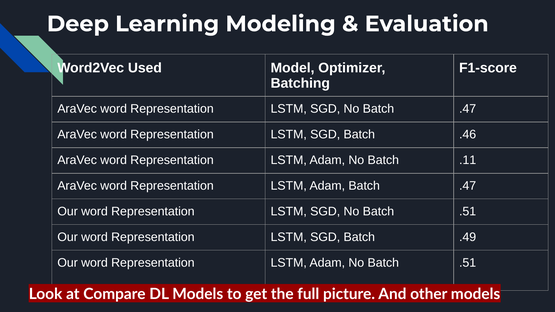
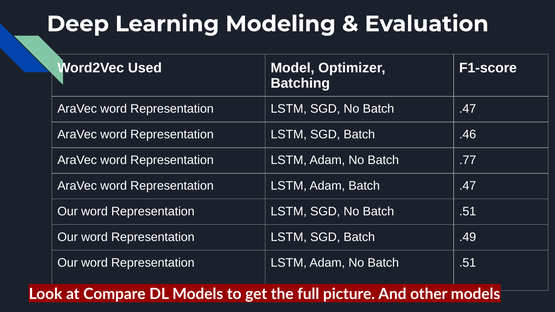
.11: .11 -> .77
